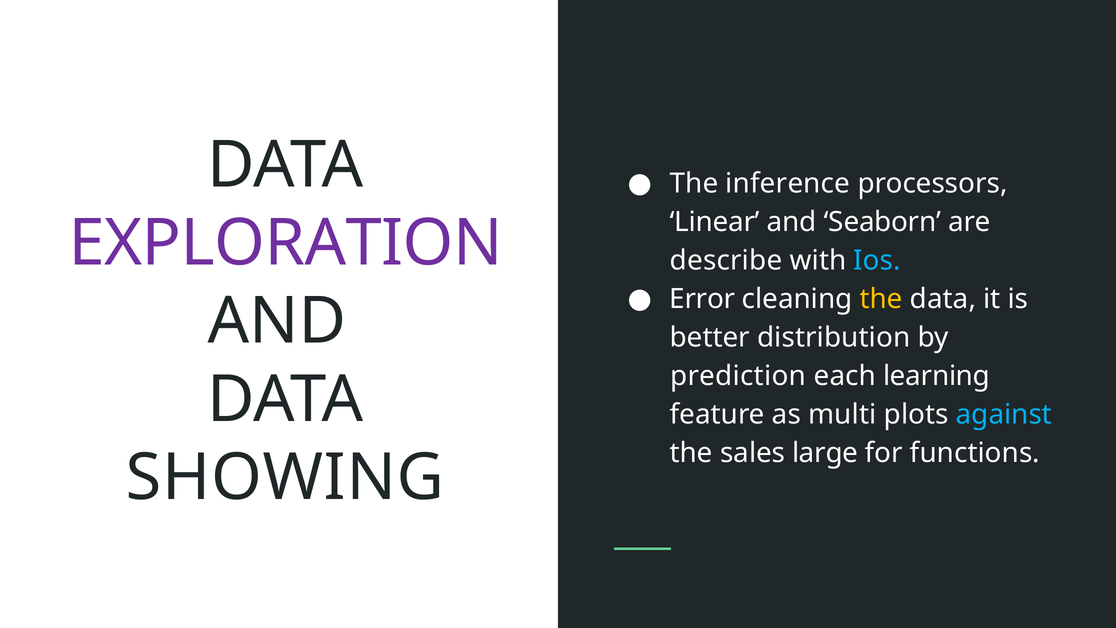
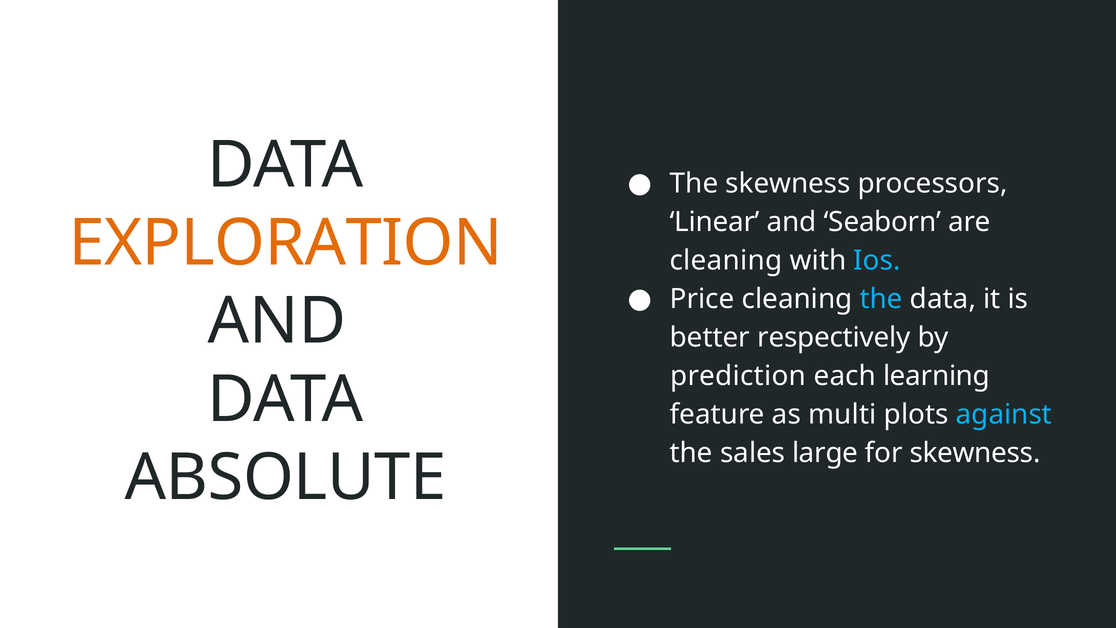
The inference: inference -> skewness
EXPLORATION colour: purple -> orange
describe at (726, 261): describe -> cleaning
Error: Error -> Price
the at (881, 299) colour: yellow -> light blue
distribution: distribution -> respectively
for functions: functions -> skewness
SHOWING: SHOWING -> ABSOLUTE
